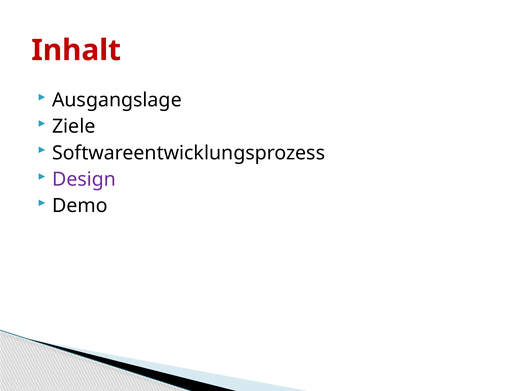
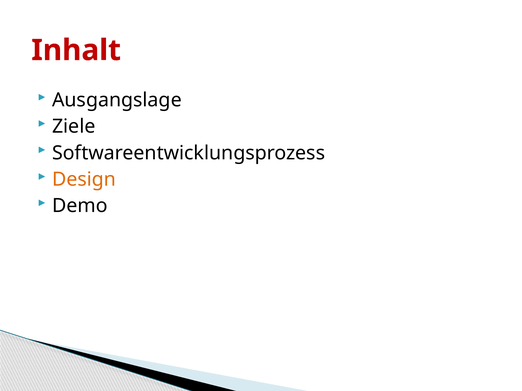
Design colour: purple -> orange
